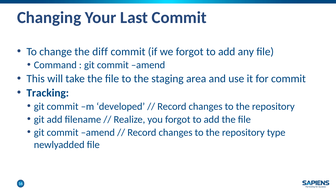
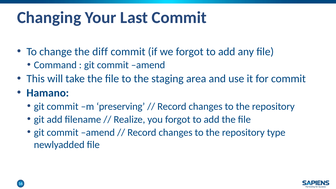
Tracking: Tracking -> Hamano
developed: developed -> preserving
